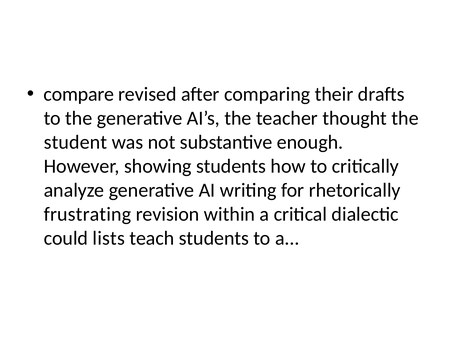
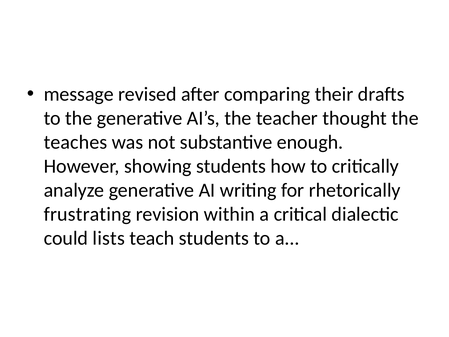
compare: compare -> message
student: student -> teaches
